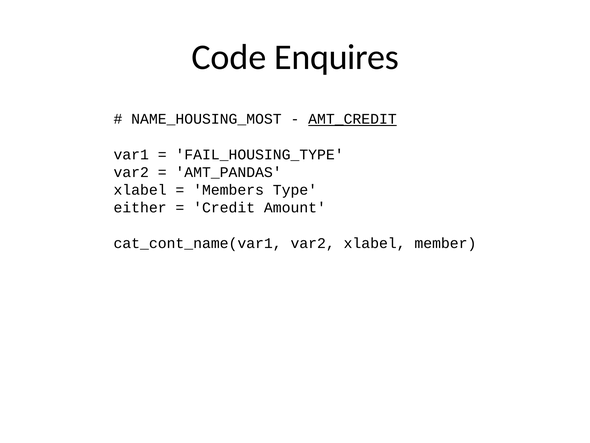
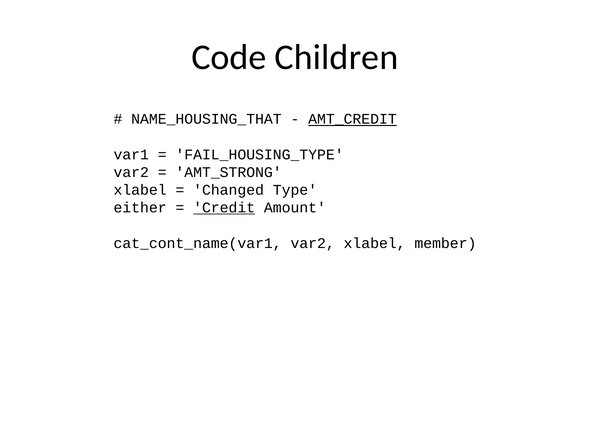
Enquires: Enquires -> Children
NAME_HOUSING_MOST: NAME_HOUSING_MOST -> NAME_HOUSING_THAT
AMT_PANDAS: AMT_PANDAS -> AMT_STRONG
Members: Members -> Changed
Credit underline: none -> present
